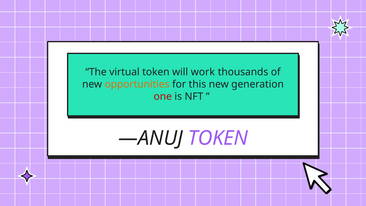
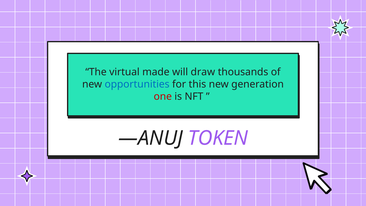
virtual token: token -> made
work: work -> draw
opportunities colour: orange -> blue
